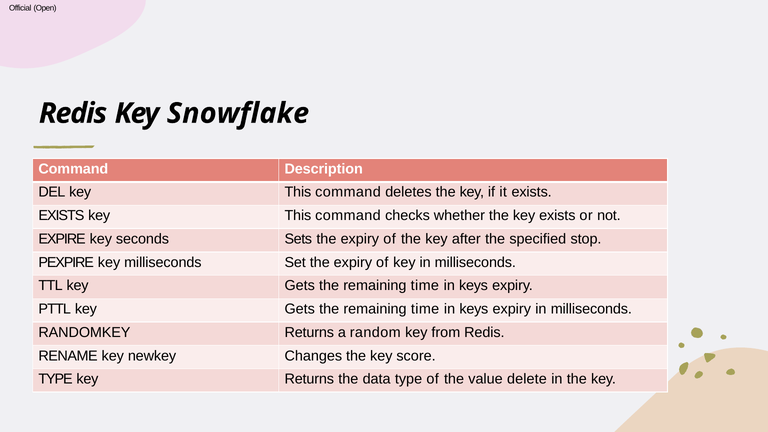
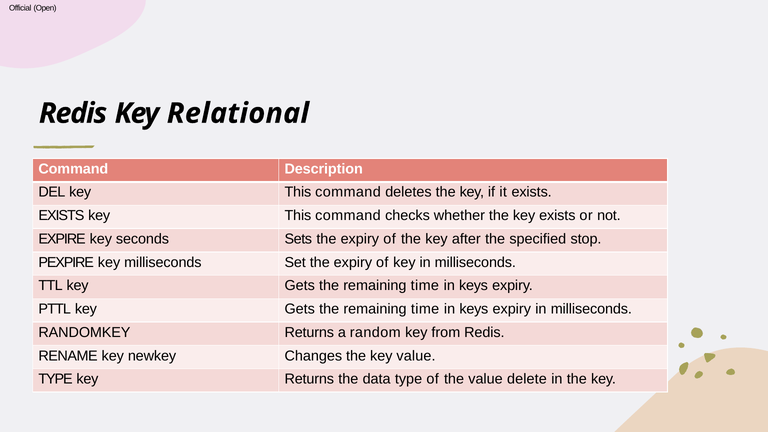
Snowflake: Snowflake -> Relational
key score: score -> value
